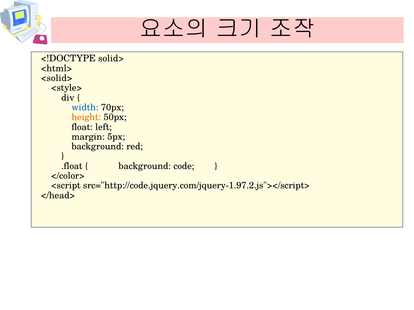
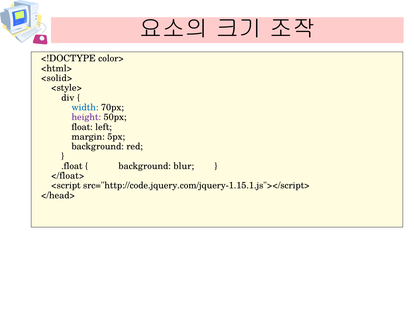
solid>: solid> -> color>
height colour: orange -> purple
code: code -> blur
</color>: </color> -> </float>
src="http://code.jquery.com/jquery-1.97.2.js"></script>: src="http://code.jquery.com/jquery-1.97.2.js"></script> -> src="http://code.jquery.com/jquery-1.15.1.js"></script>
